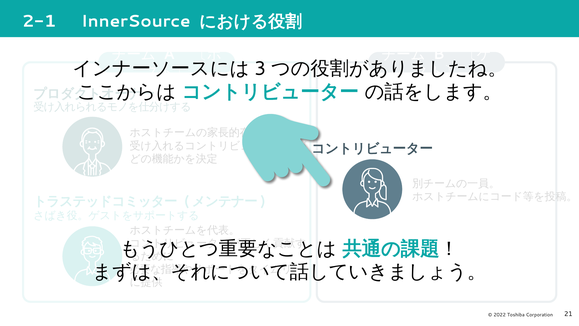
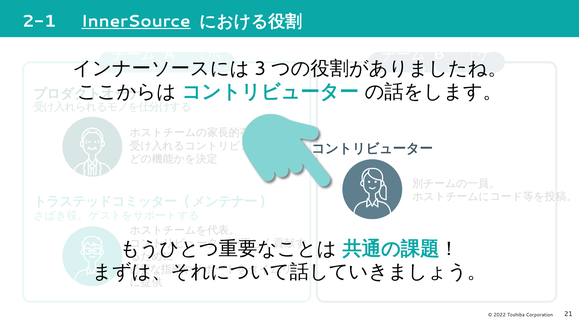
InnerSource underline: none -> present
